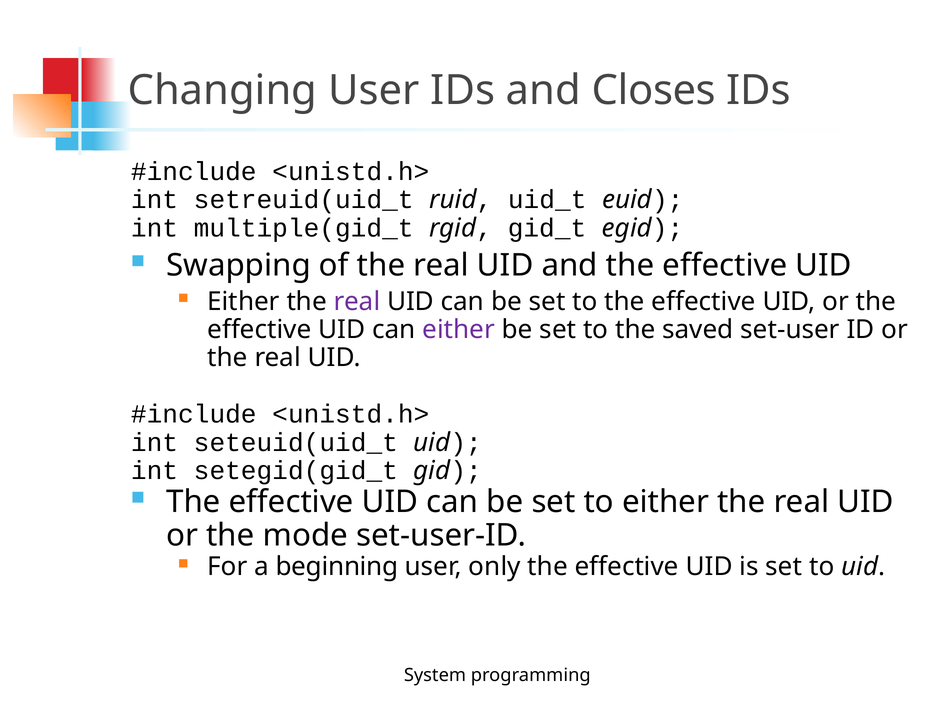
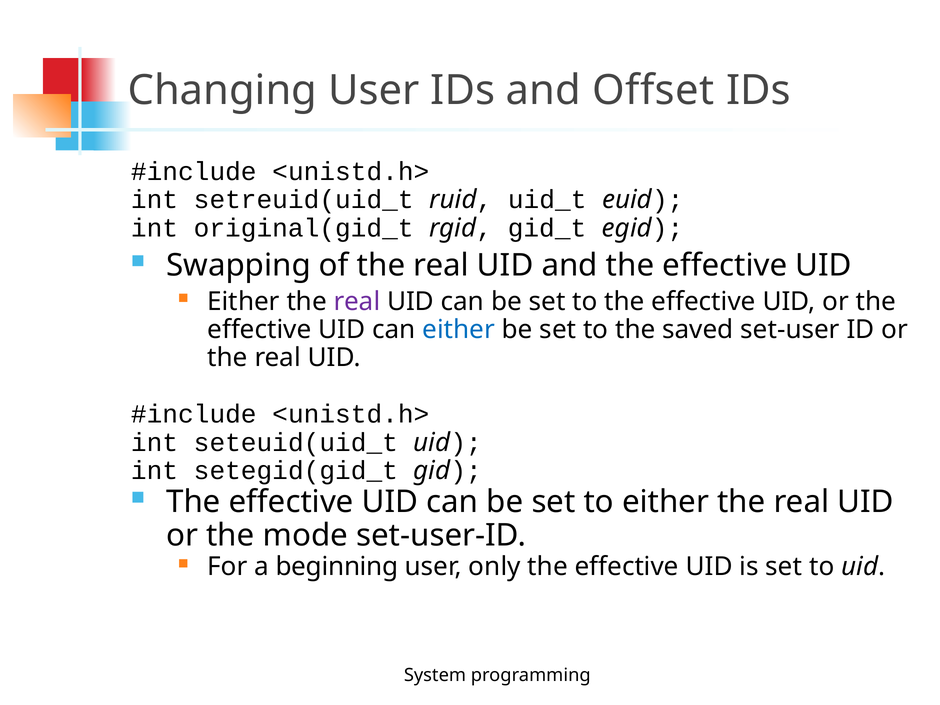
Closes: Closes -> Offset
multiple(gid_t: multiple(gid_t -> original(gid_t
either at (459, 330) colour: purple -> blue
